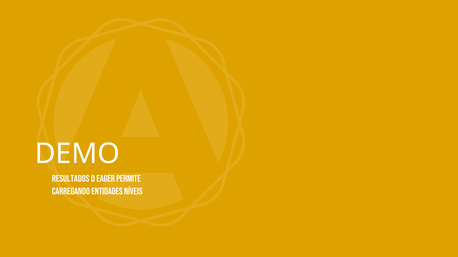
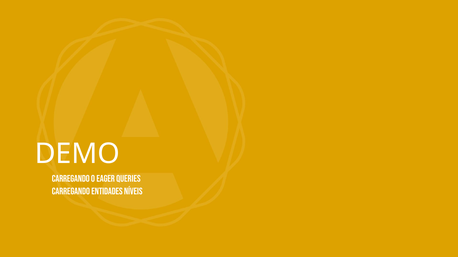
Resultados at (71, 179): Resultados -> Carregando
Permite: Permite -> Queries
